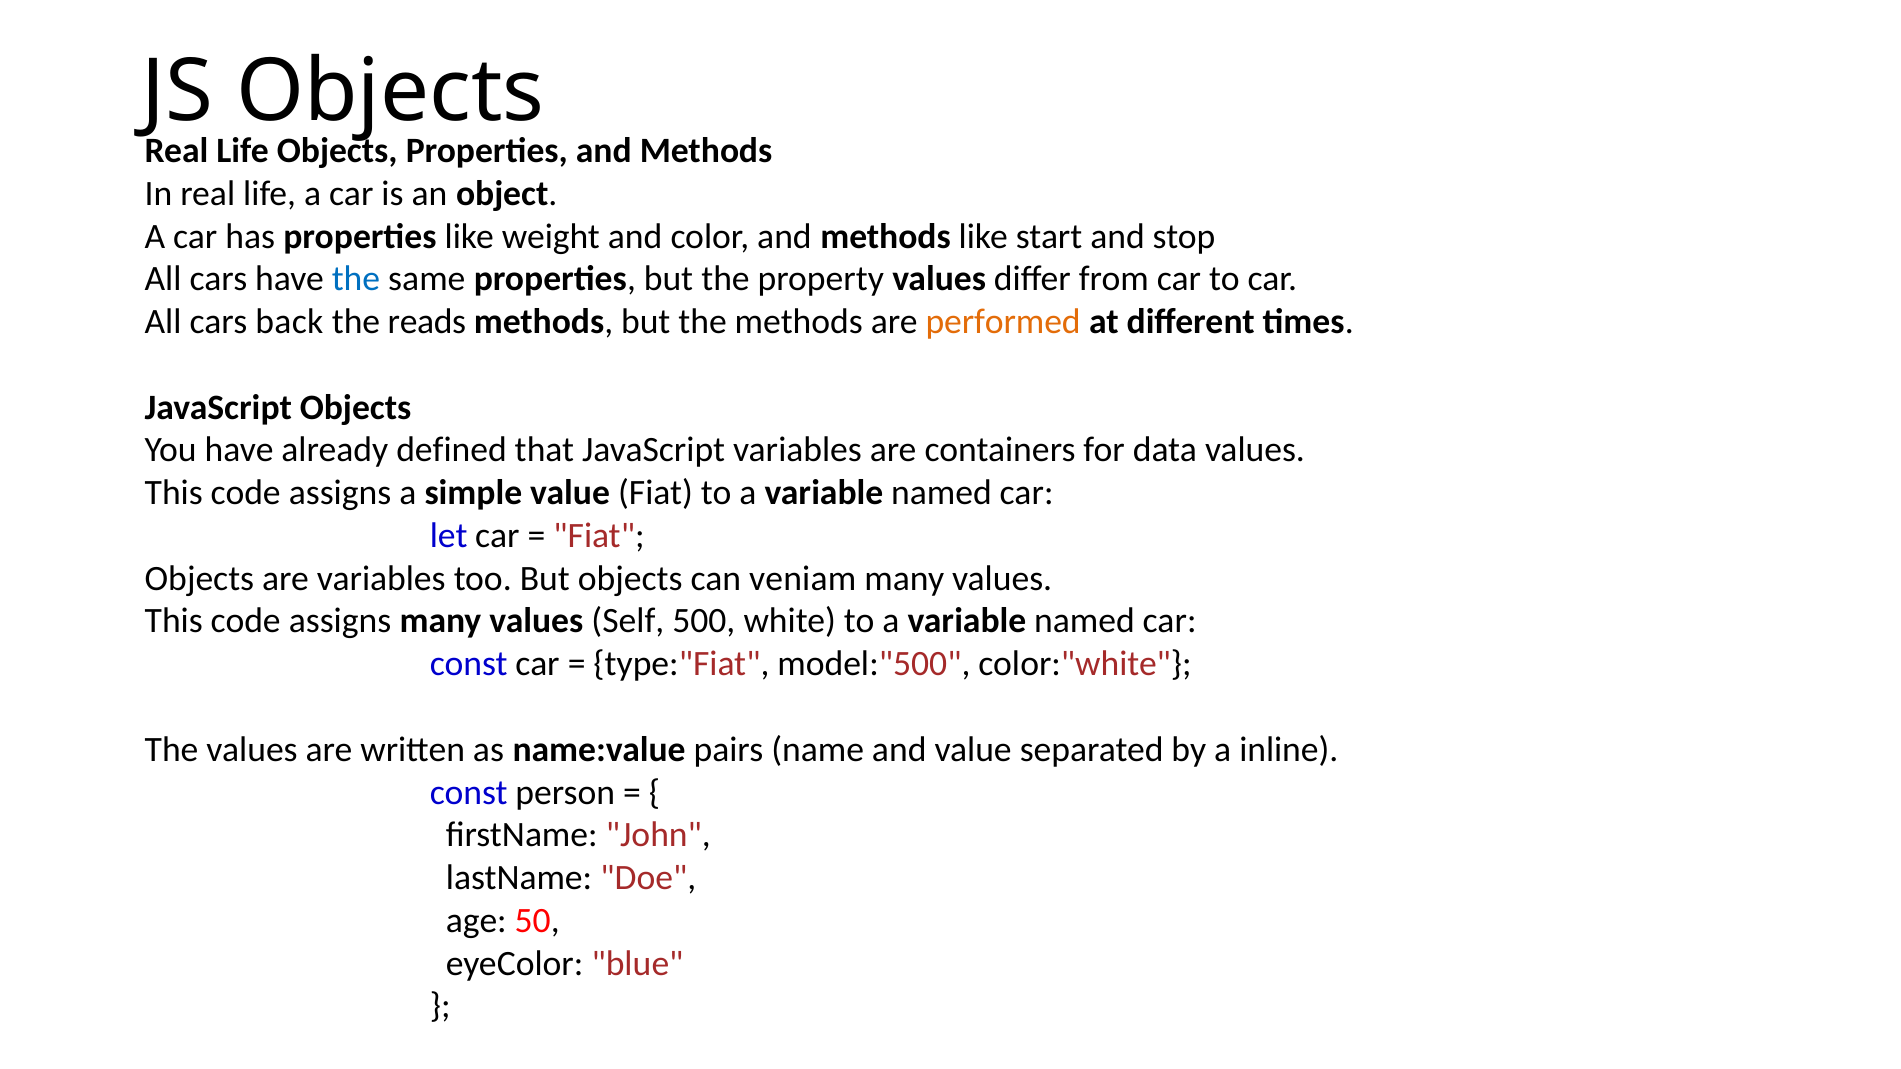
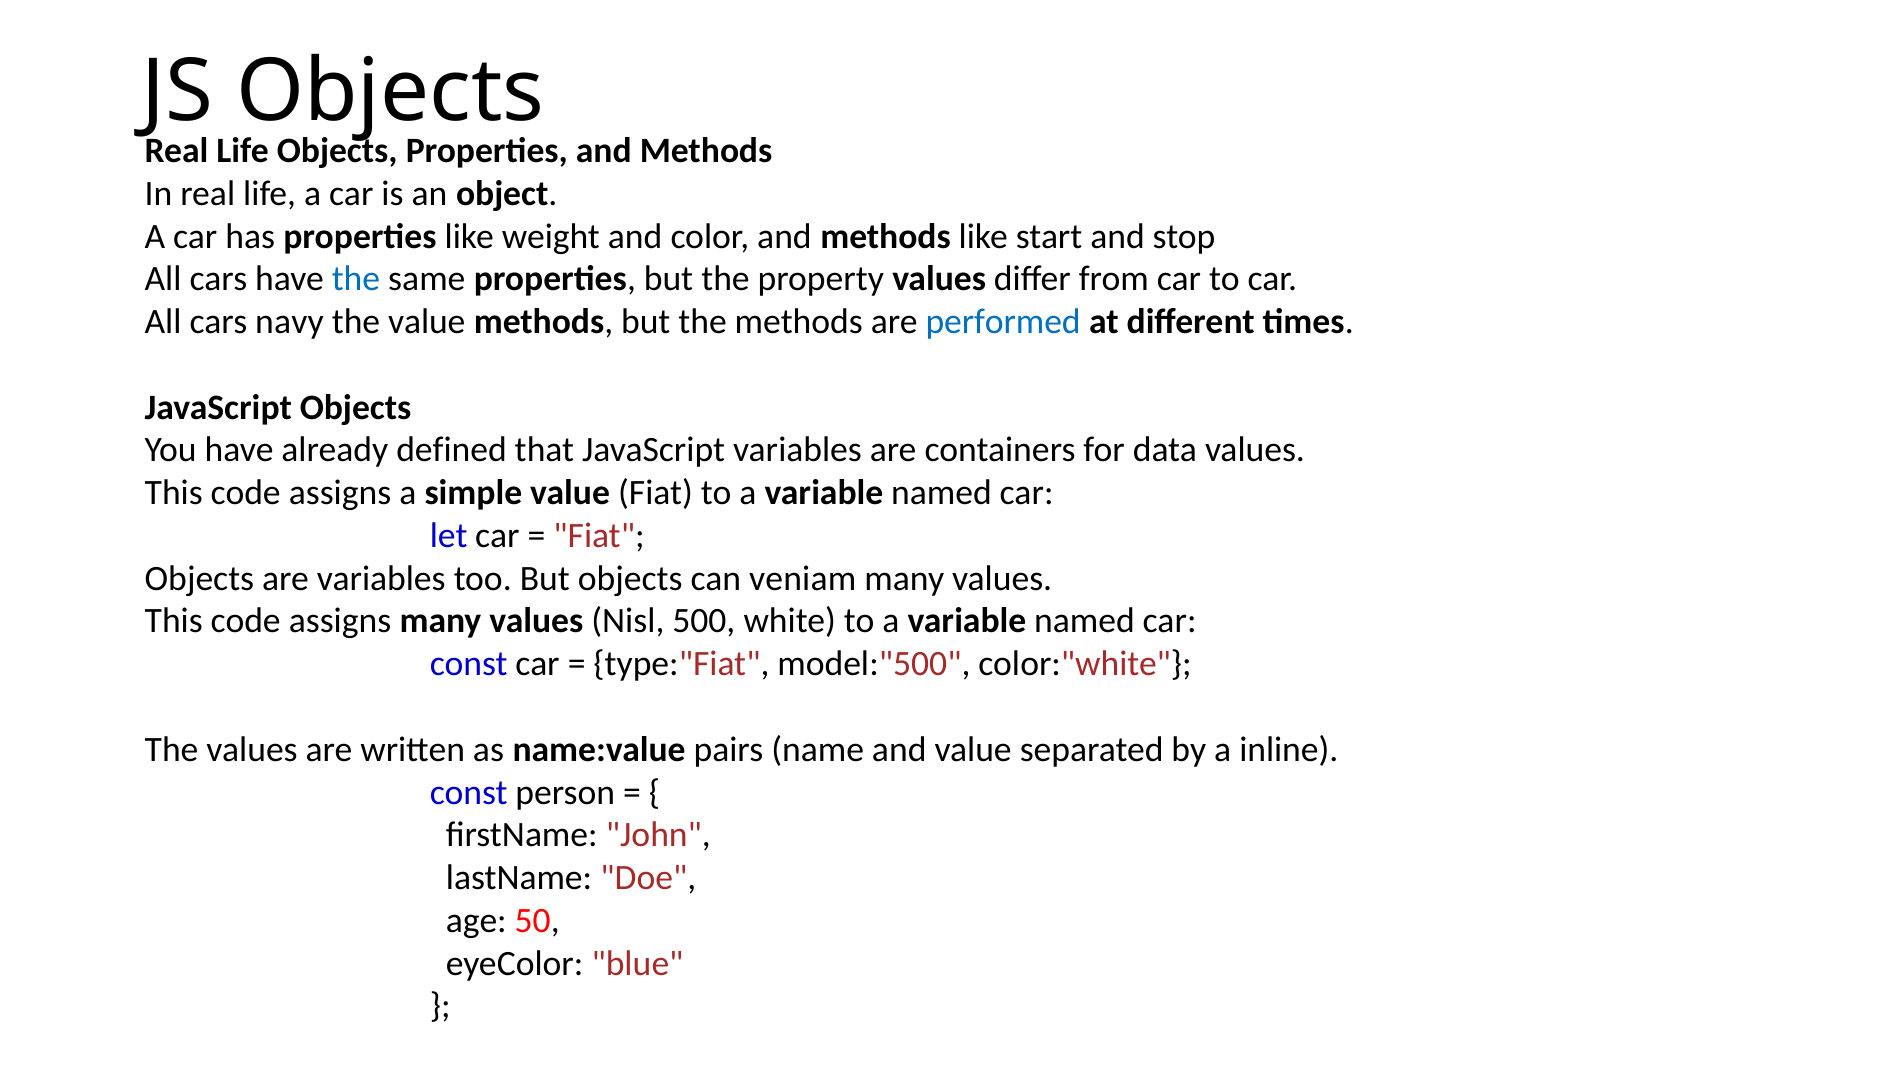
back: back -> navy
the reads: reads -> value
performed colour: orange -> blue
Self: Self -> Nisl
